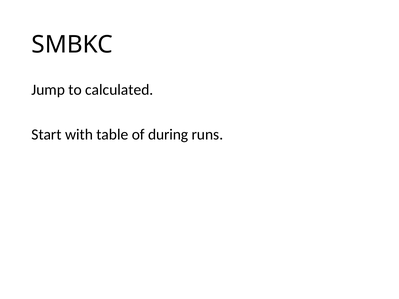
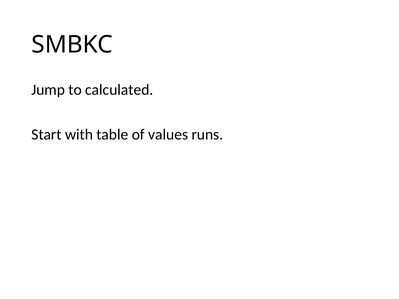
during: during -> values
